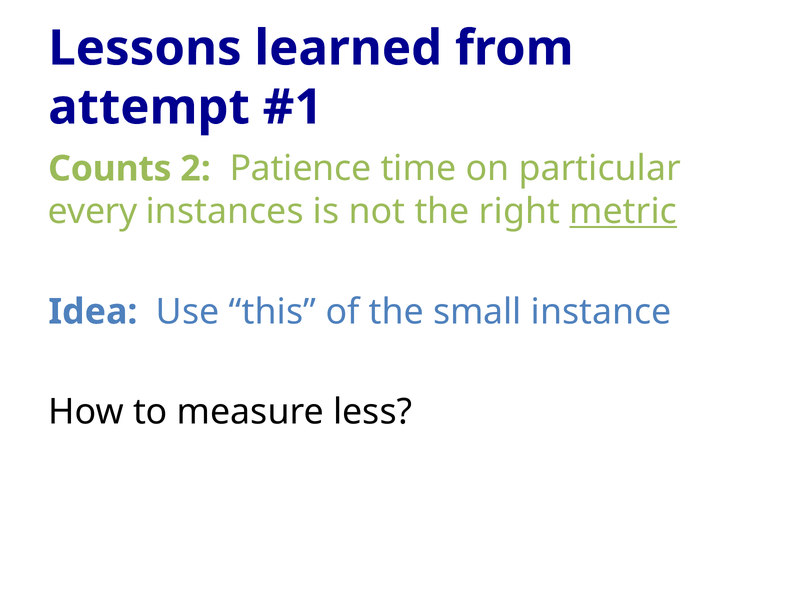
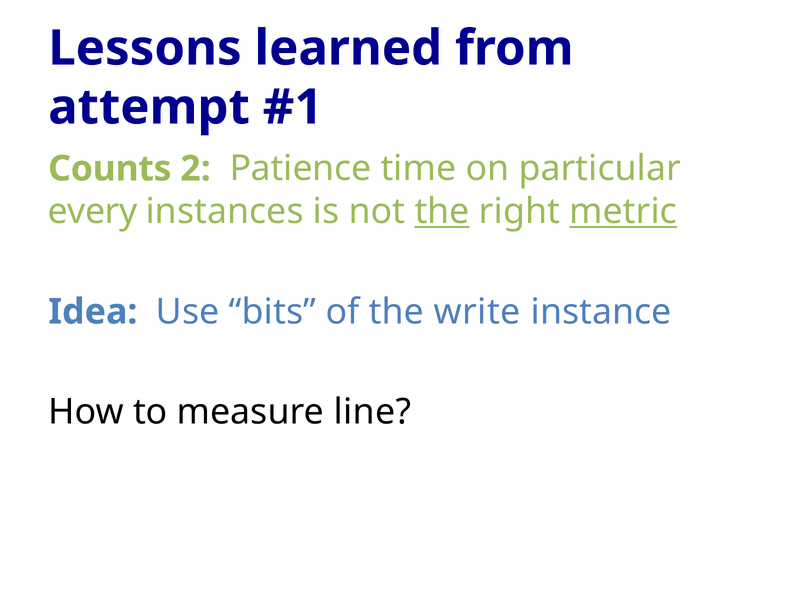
the at (442, 212) underline: none -> present
this: this -> bits
small: small -> write
less: less -> line
